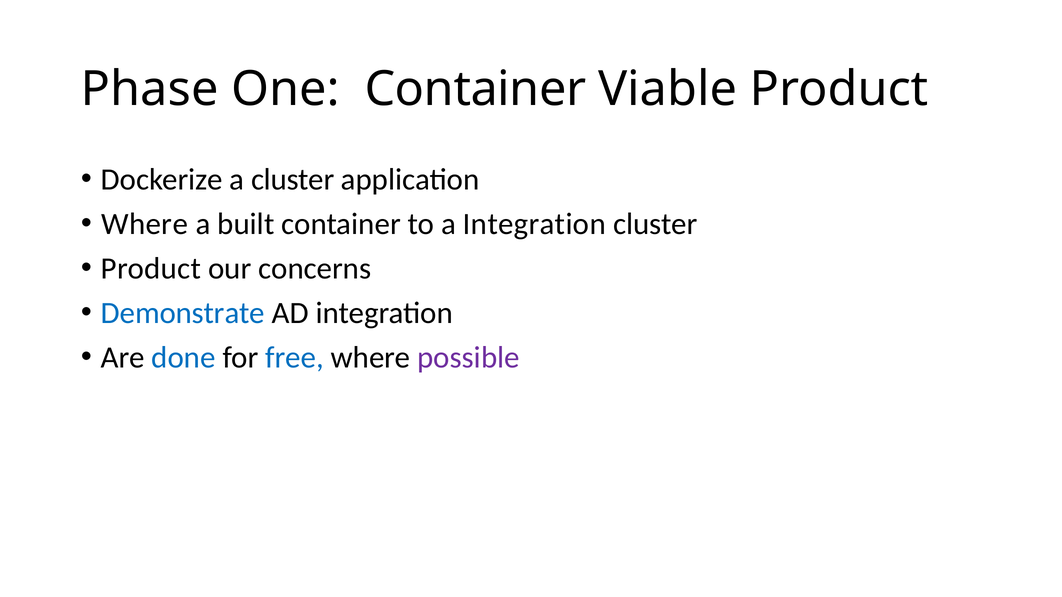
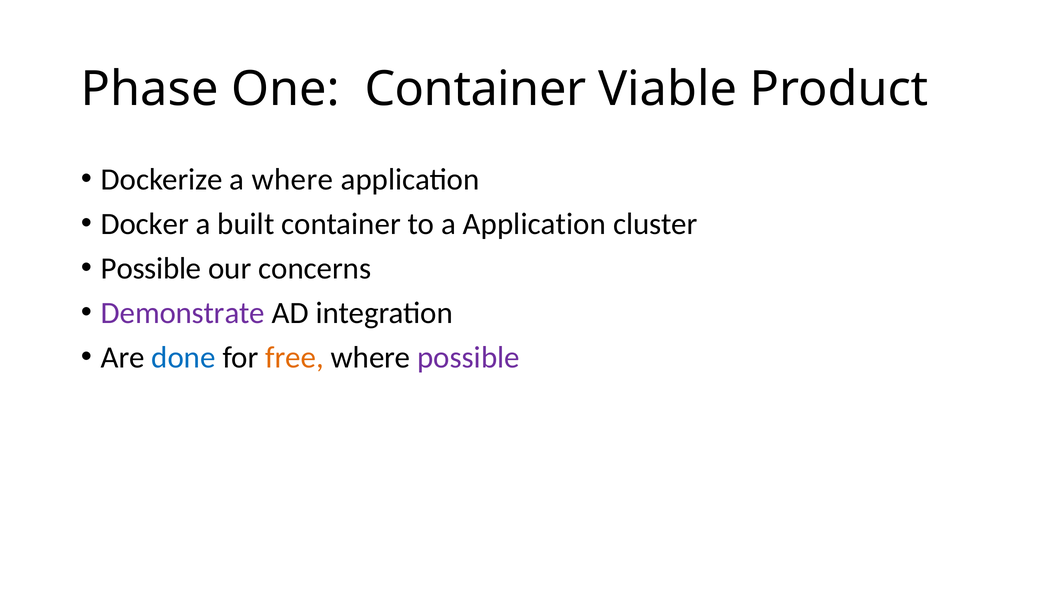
a cluster: cluster -> where
Where at (145, 224): Where -> Docker
a Integration: Integration -> Application
Product at (151, 269): Product -> Possible
Demonstrate colour: blue -> purple
free colour: blue -> orange
